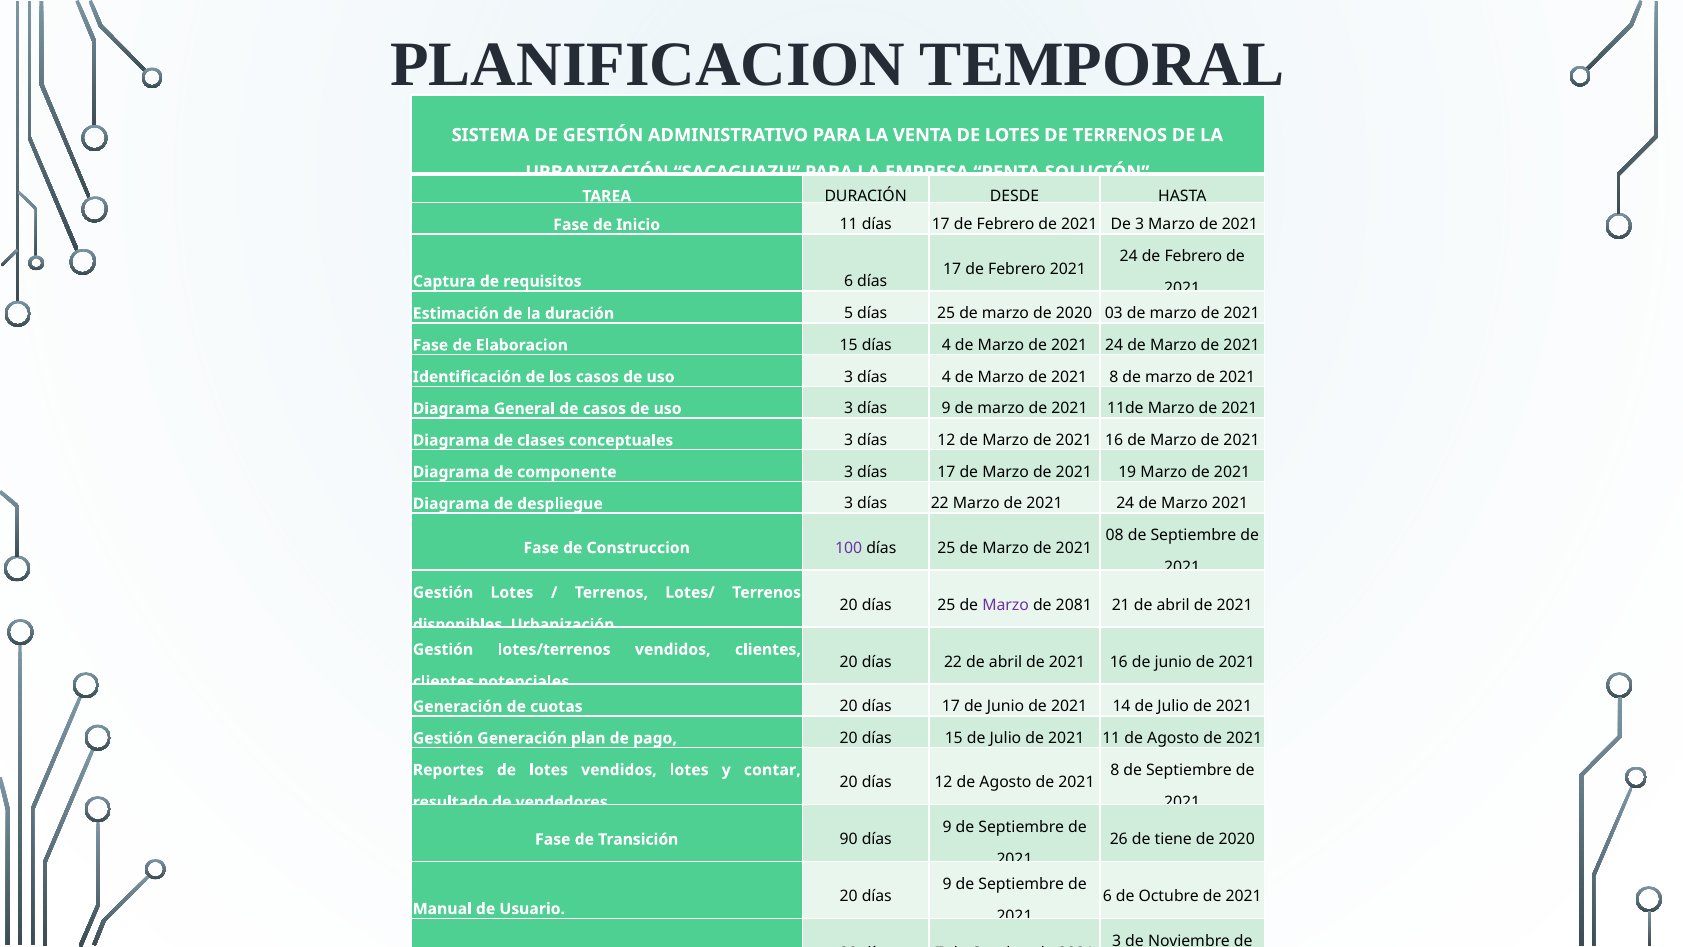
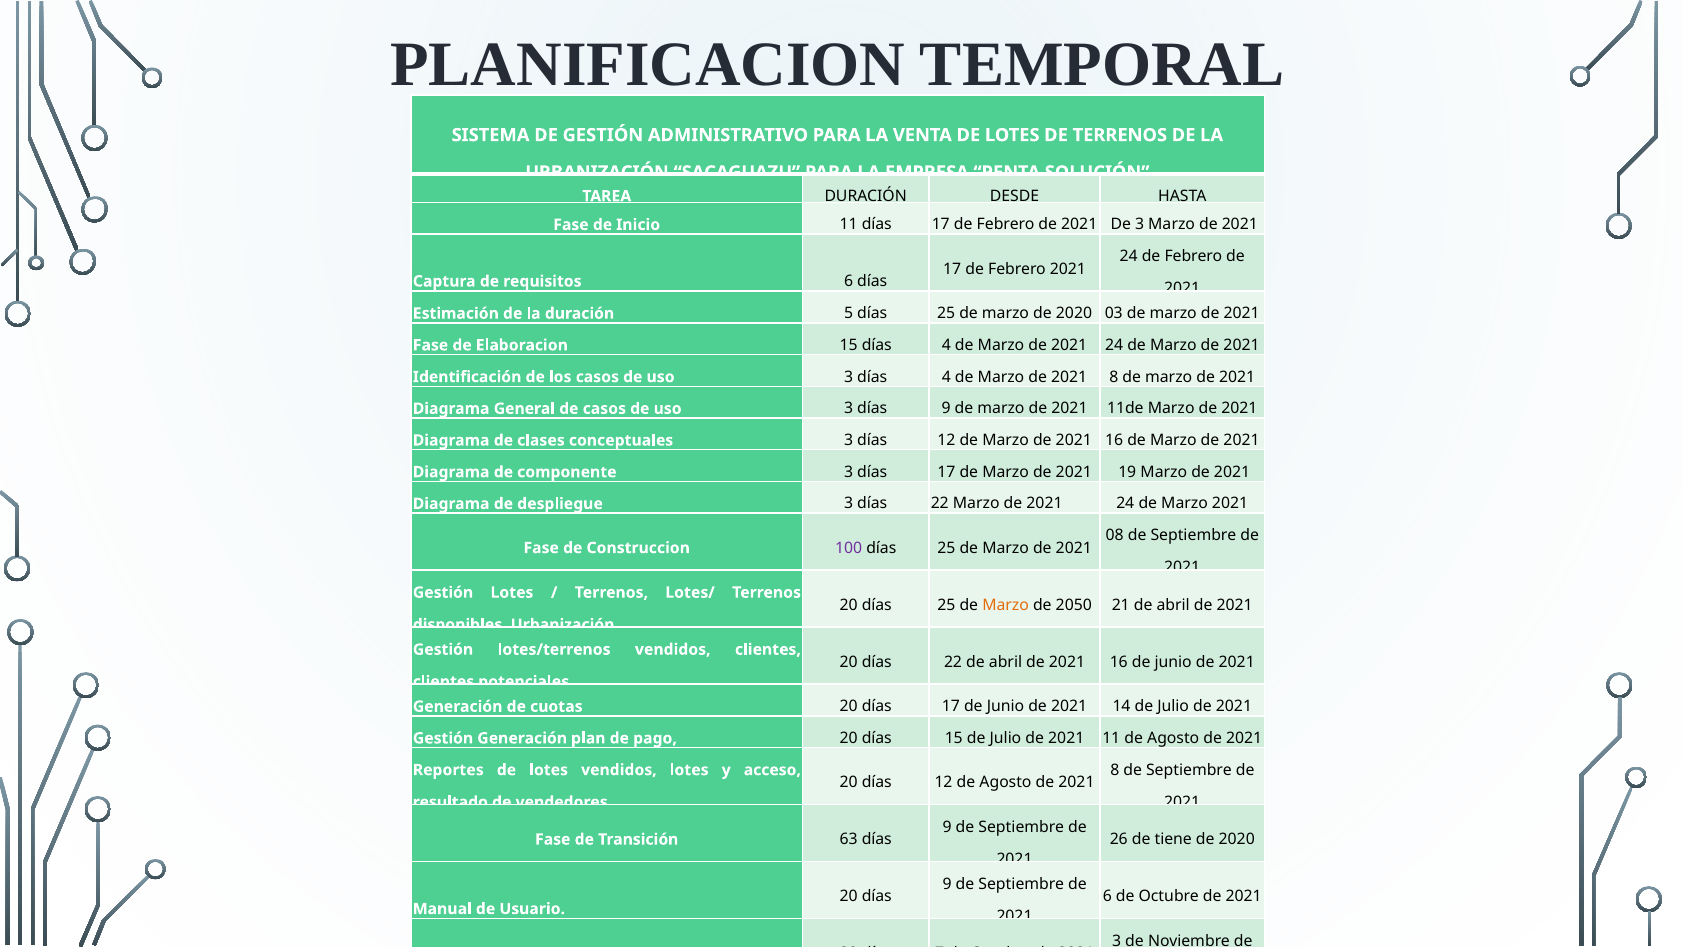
Marzo at (1006, 605) colour: purple -> orange
2081: 2081 -> 2050
contar: contar -> acceso
90: 90 -> 63
